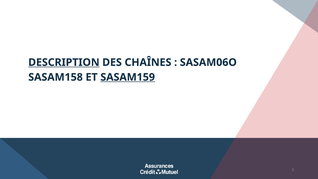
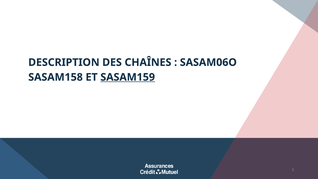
DESCRIPTION underline: present -> none
